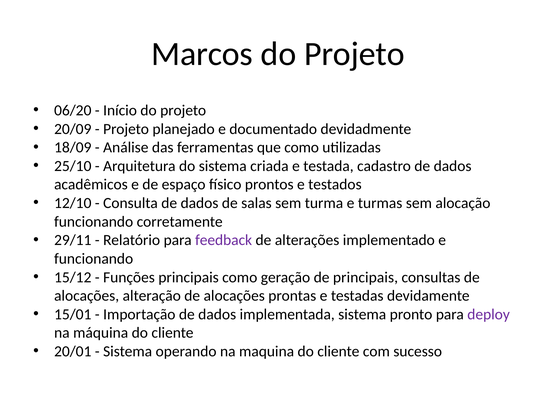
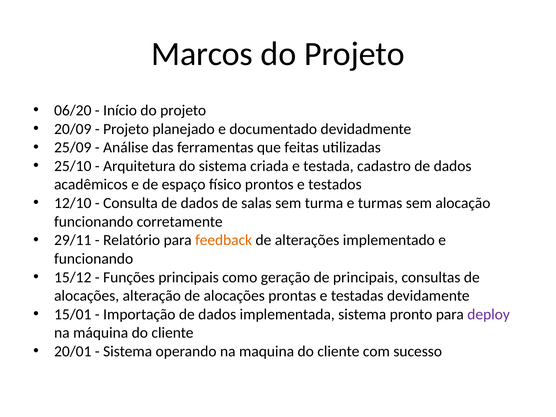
18/09: 18/09 -> 25/09
que como: como -> feitas
feedback colour: purple -> orange
